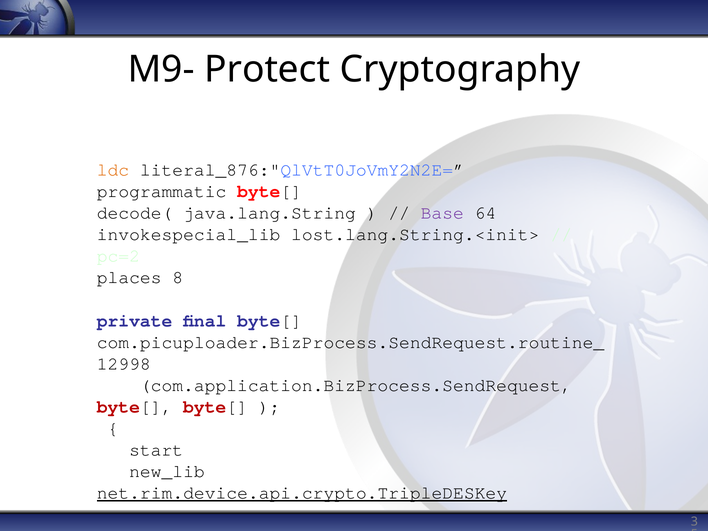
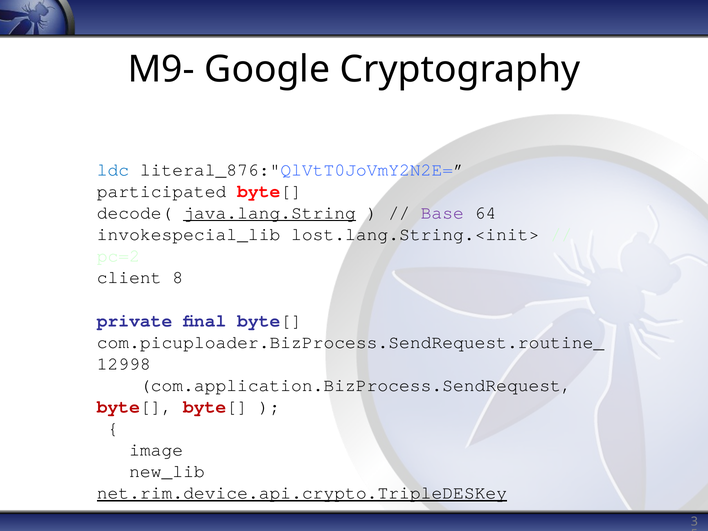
Protect: Protect -> Google
ldc colour: orange -> blue
programmatic: programmatic -> participated
java.lang.String underline: none -> present
places: places -> client
start: start -> image
